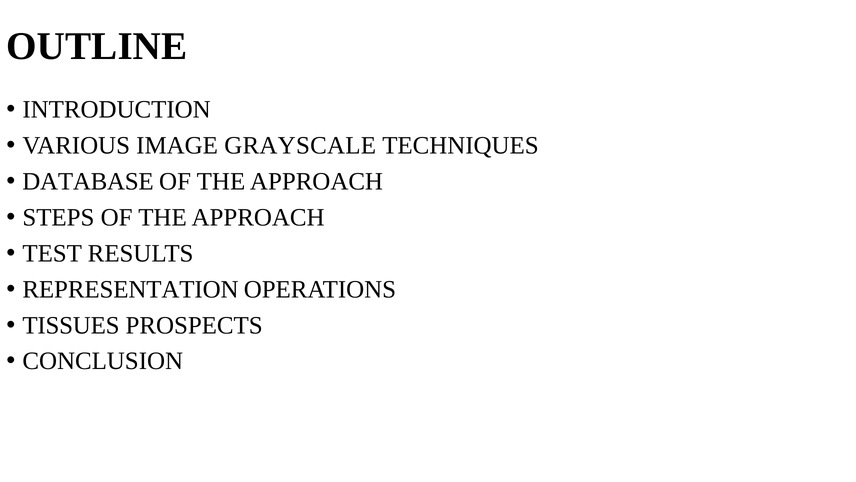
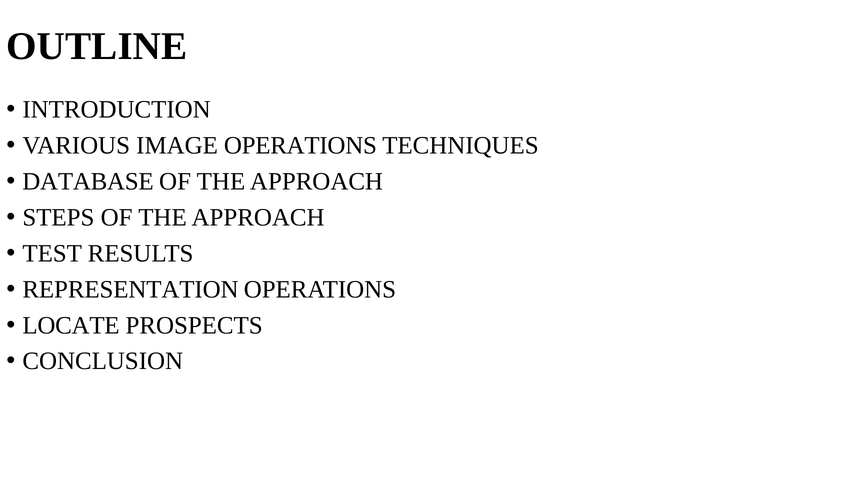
IMAGE GRAYSCALE: GRAYSCALE -> OPERATIONS
TISSUES: TISSUES -> LOCATE
